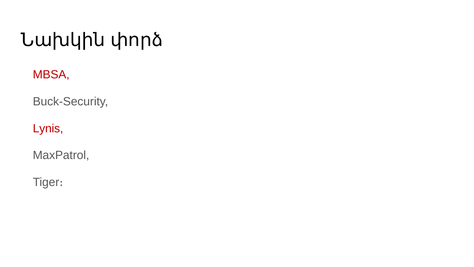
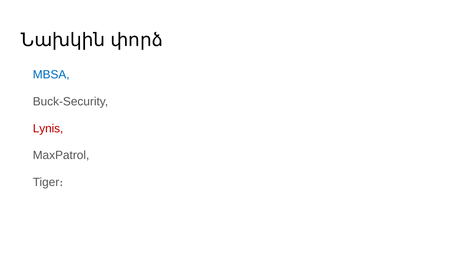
MBSA colour: red -> blue
